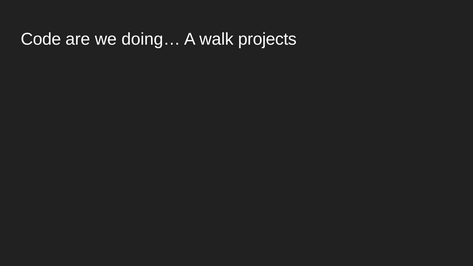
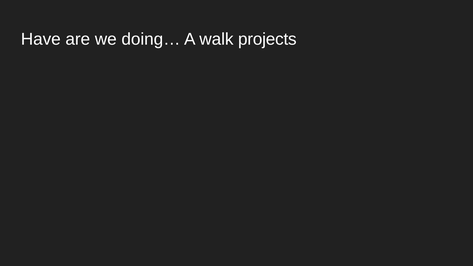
Code: Code -> Have
